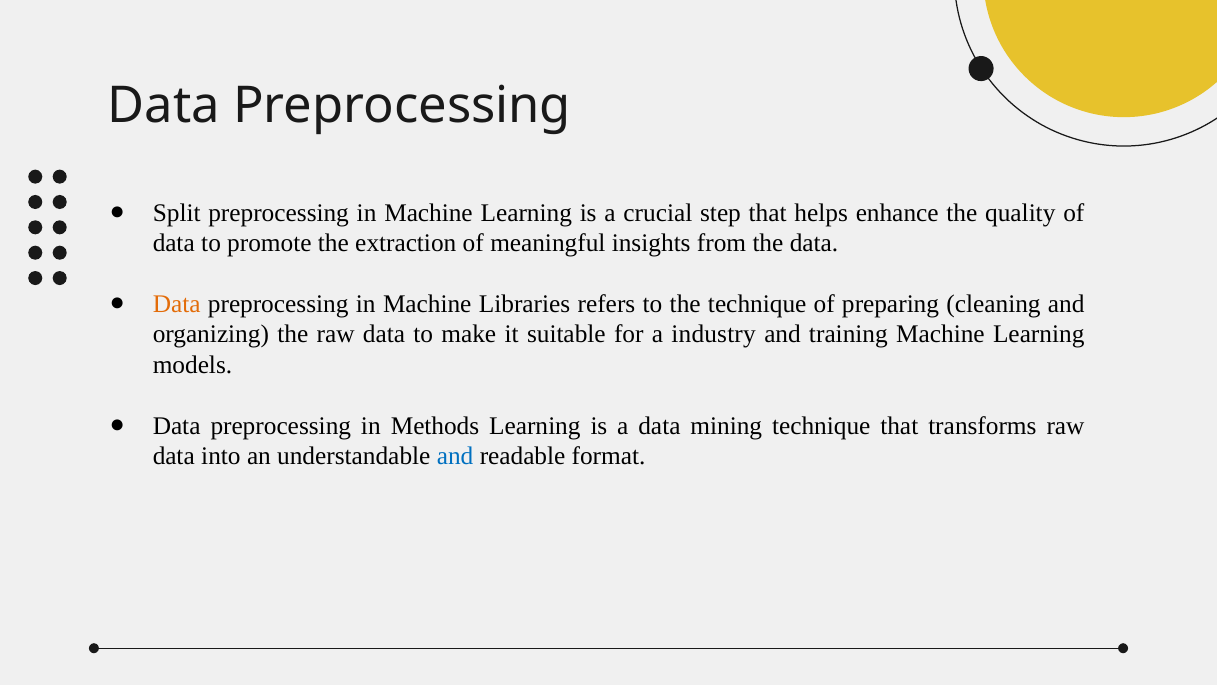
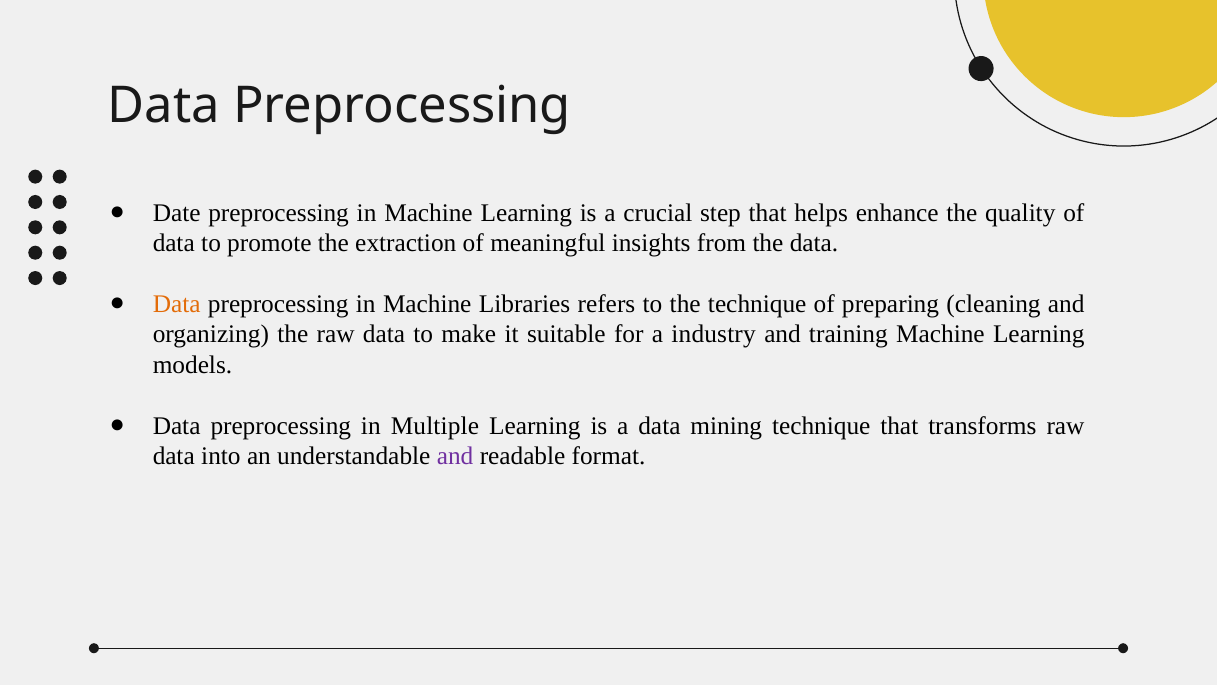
Split: Split -> Date
Methods: Methods -> Multiple
and at (455, 456) colour: blue -> purple
